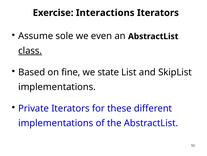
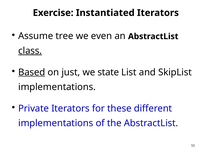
Interactions: Interactions -> Instantiated
sole: sole -> tree
Based underline: none -> present
fine: fine -> just
